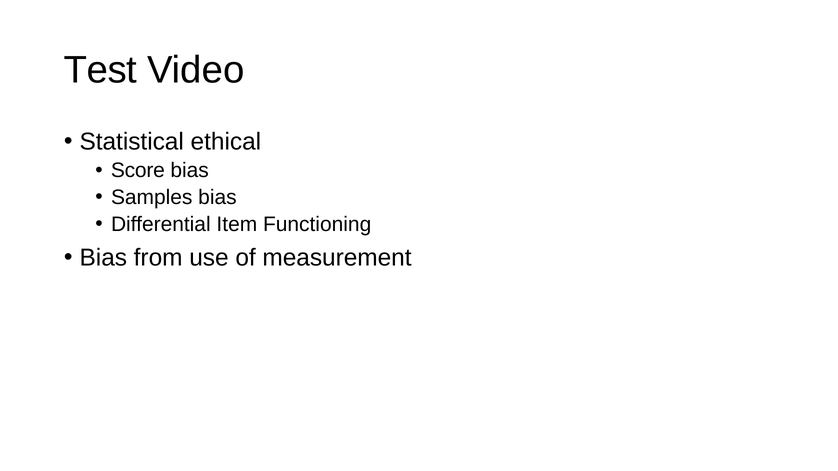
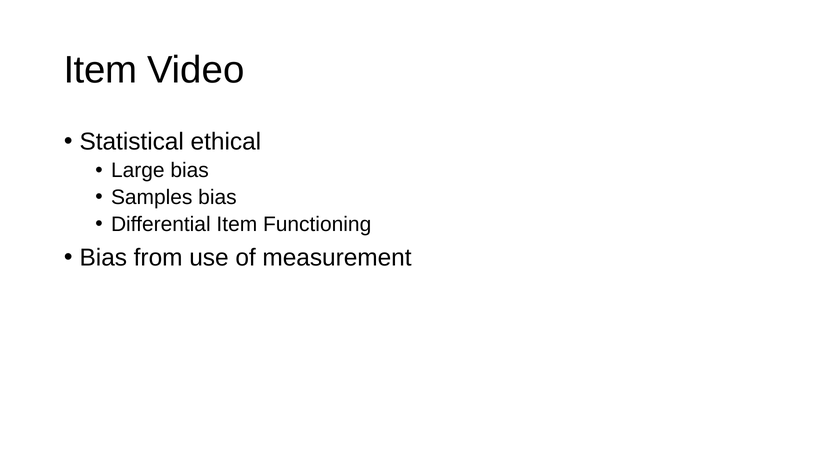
Test at (100, 70): Test -> Item
Score: Score -> Large
